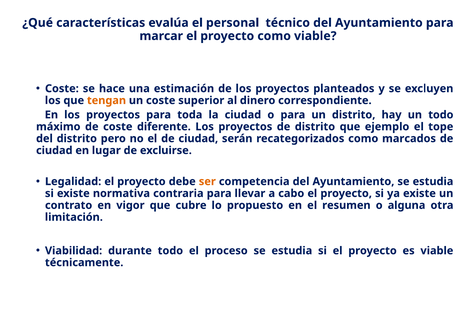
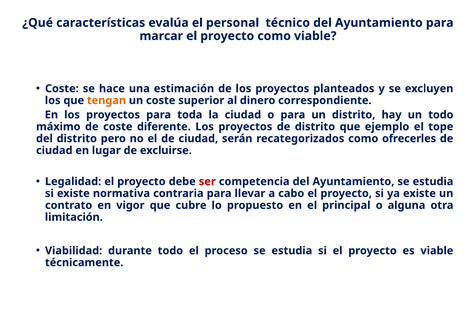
marcados: marcados -> ofrecerles
ser colour: orange -> red
resumen: resumen -> principal
